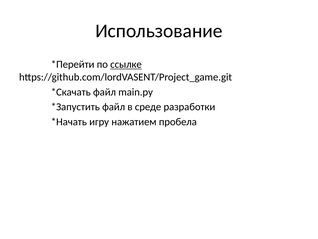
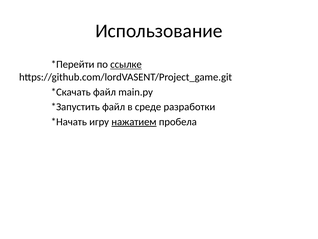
нажатием underline: none -> present
